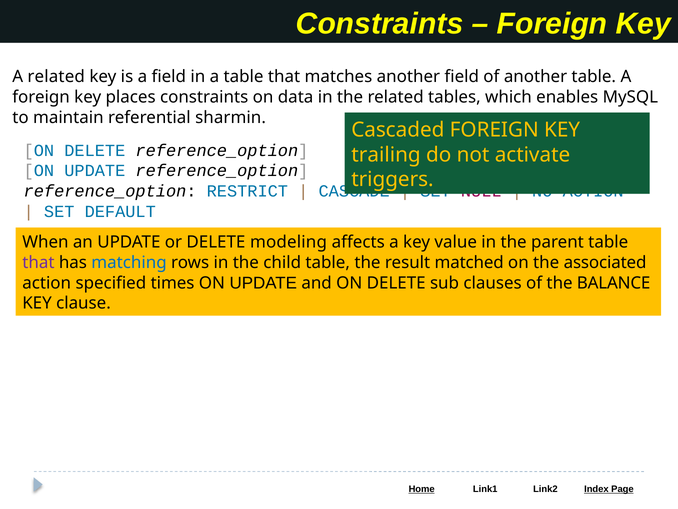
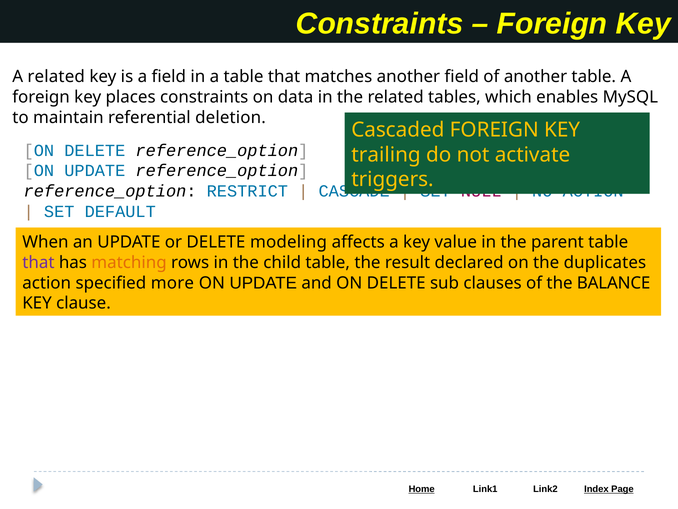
sharmin: sharmin -> deletion
matching colour: blue -> orange
matched: matched -> declared
associated: associated -> duplicates
times: times -> more
